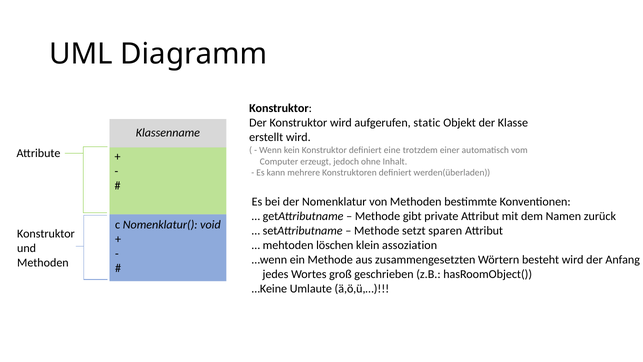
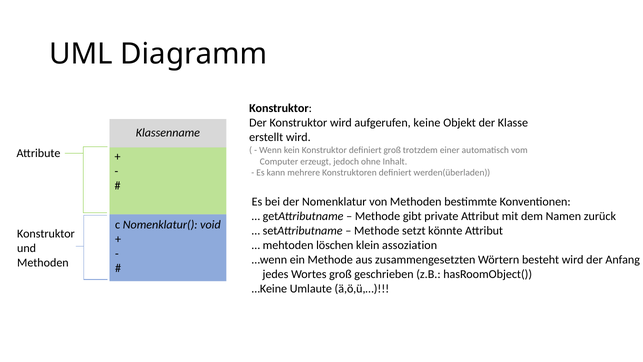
static: static -> keine
definiert eine: eine -> groß
sparen: sparen -> könnte
